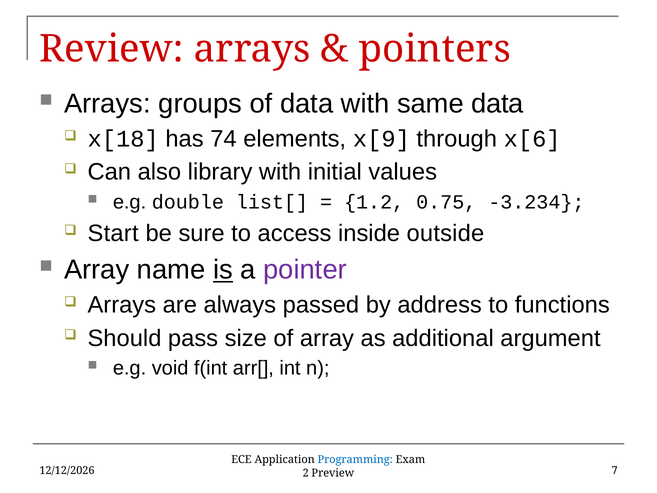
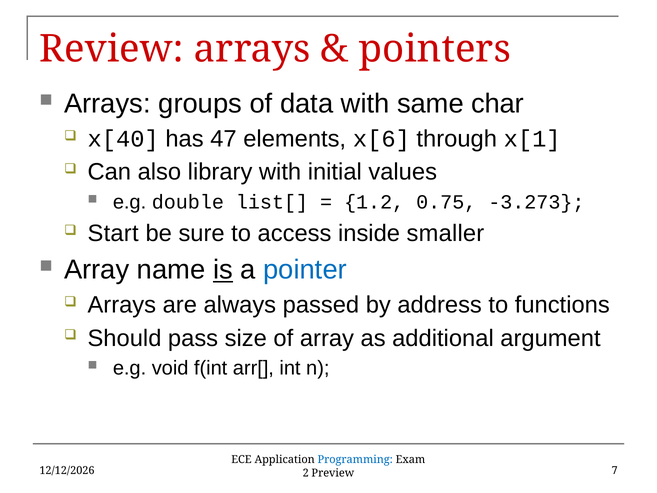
same data: data -> char
x[18: x[18 -> x[40
74: 74 -> 47
x[9: x[9 -> x[6
x[6: x[6 -> x[1
-3.234: -3.234 -> -3.273
outside: outside -> smaller
pointer colour: purple -> blue
